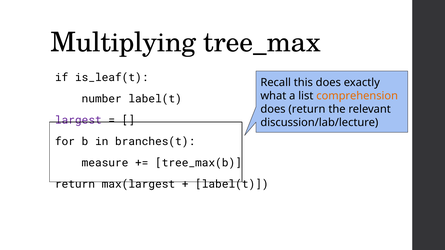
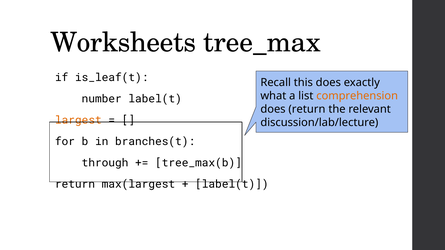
Multiplying: Multiplying -> Worksheets
largest colour: purple -> orange
measure: measure -> through
